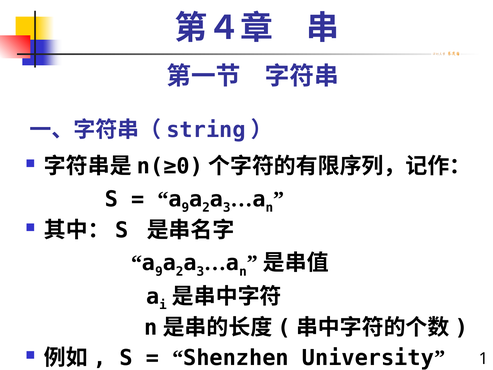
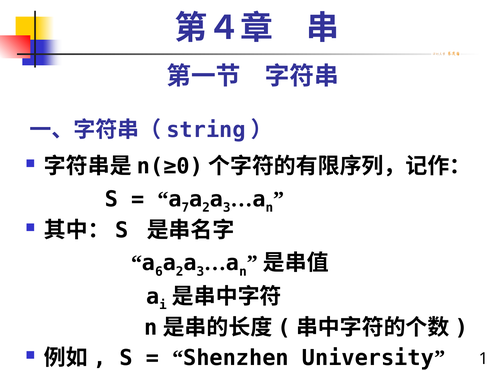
9 at (185, 208): 9 -> 7
9 at (159, 271): 9 -> 6
